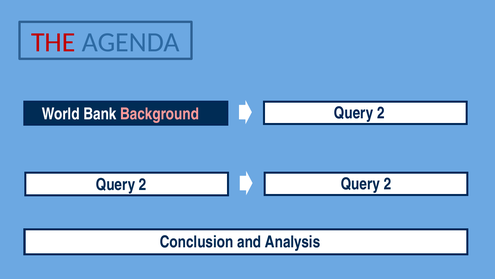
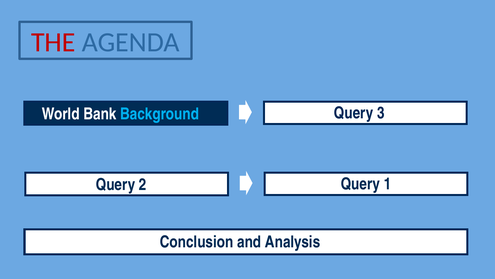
2 at (381, 113): 2 -> 3
Background colour: pink -> light blue
2 at (388, 184): 2 -> 1
